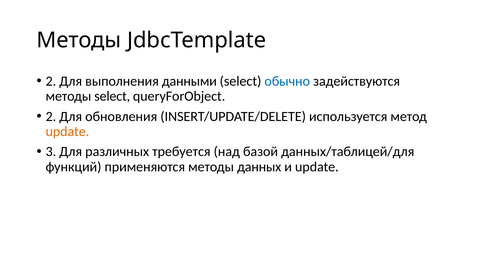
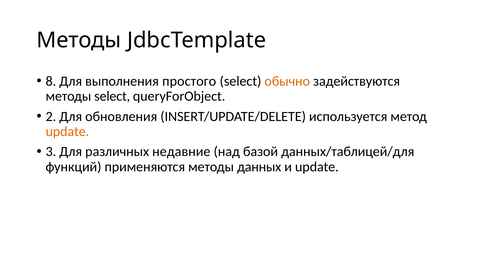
2 at (51, 81): 2 -> 8
данными: данными -> простого
обычно colour: blue -> orange
требуется: требуется -> недавние
